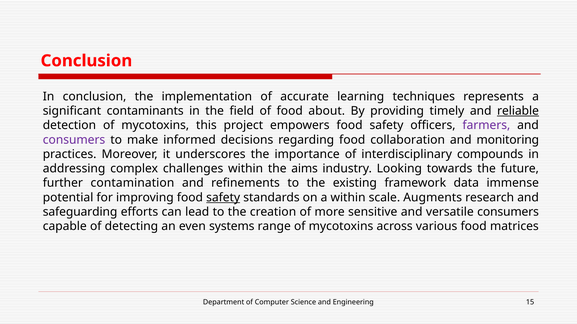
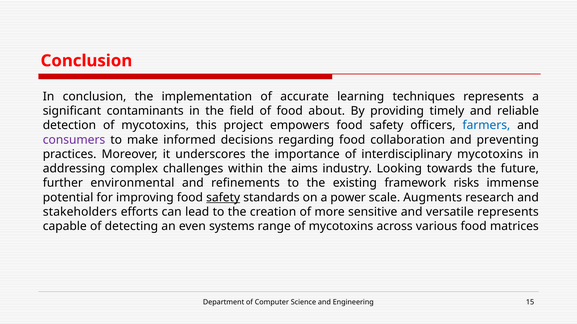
reliable underline: present -> none
farmers colour: purple -> blue
monitoring: monitoring -> preventing
interdisciplinary compounds: compounds -> mycotoxins
contamination: contamination -> environmental
data: data -> risks
a within: within -> power
safeguarding: safeguarding -> stakeholders
versatile consumers: consumers -> represents
